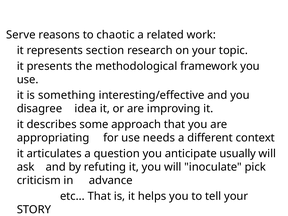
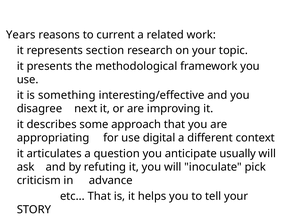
Serve: Serve -> Years
chaotic: chaotic -> current
idea: idea -> next
needs: needs -> digital
